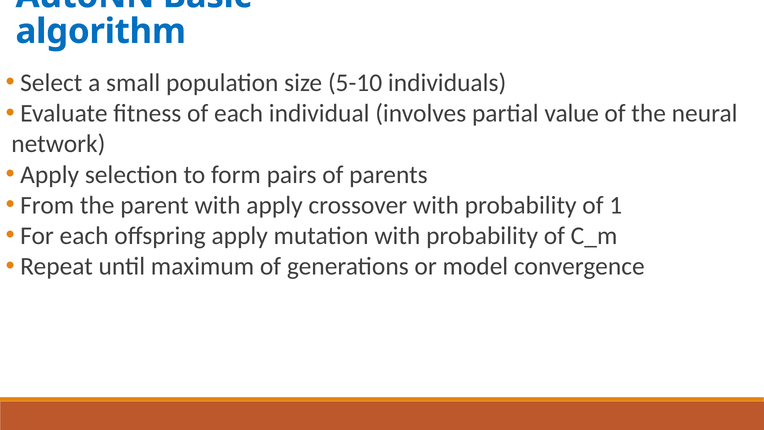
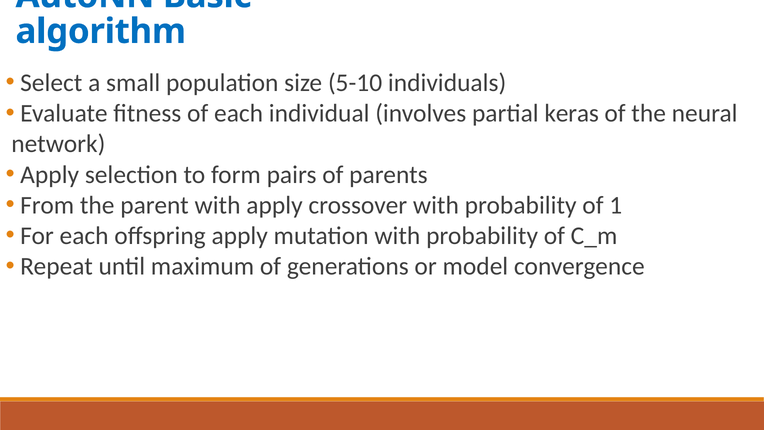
value: value -> keras
